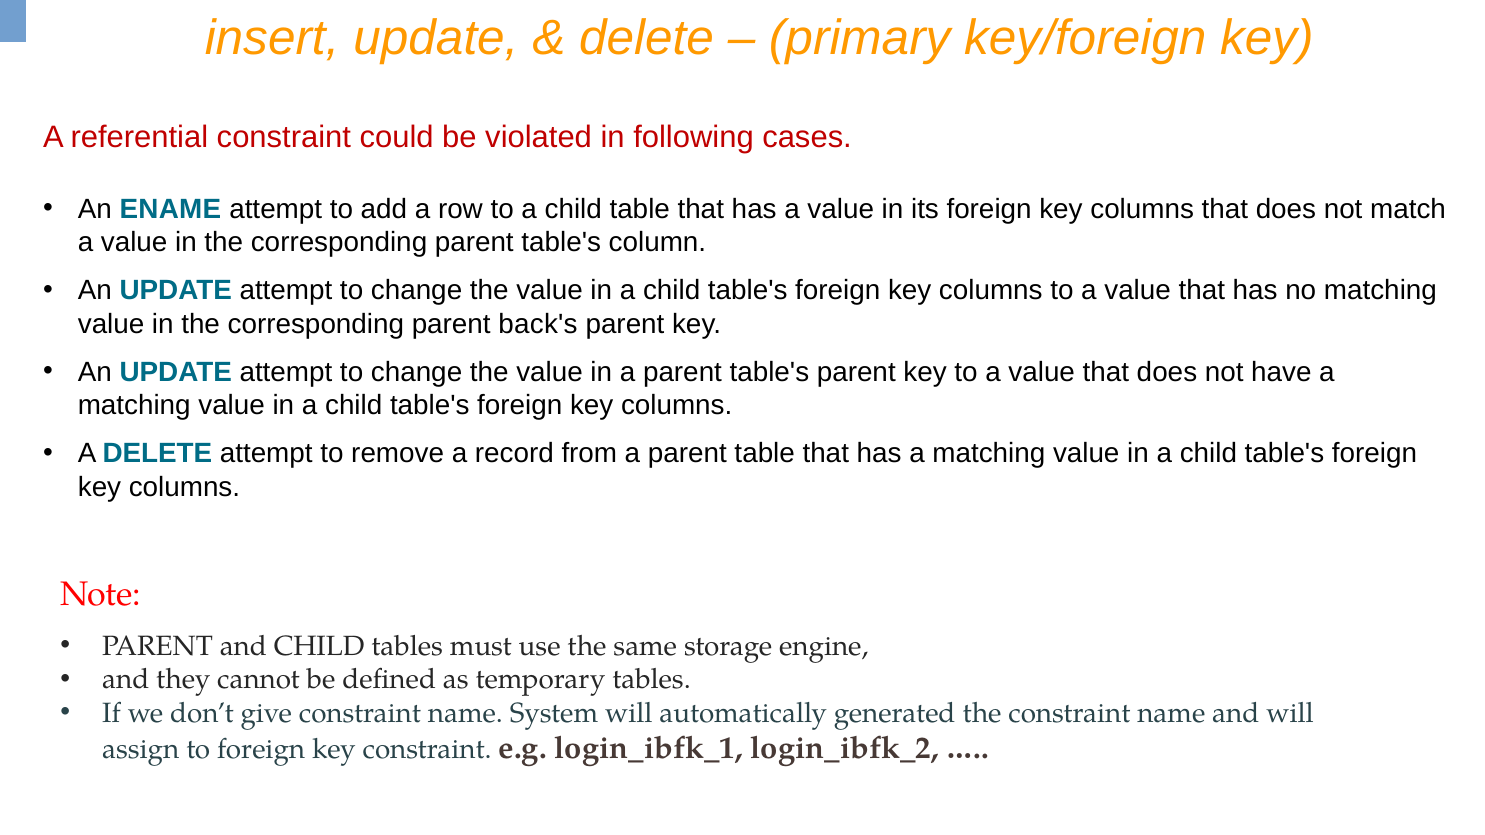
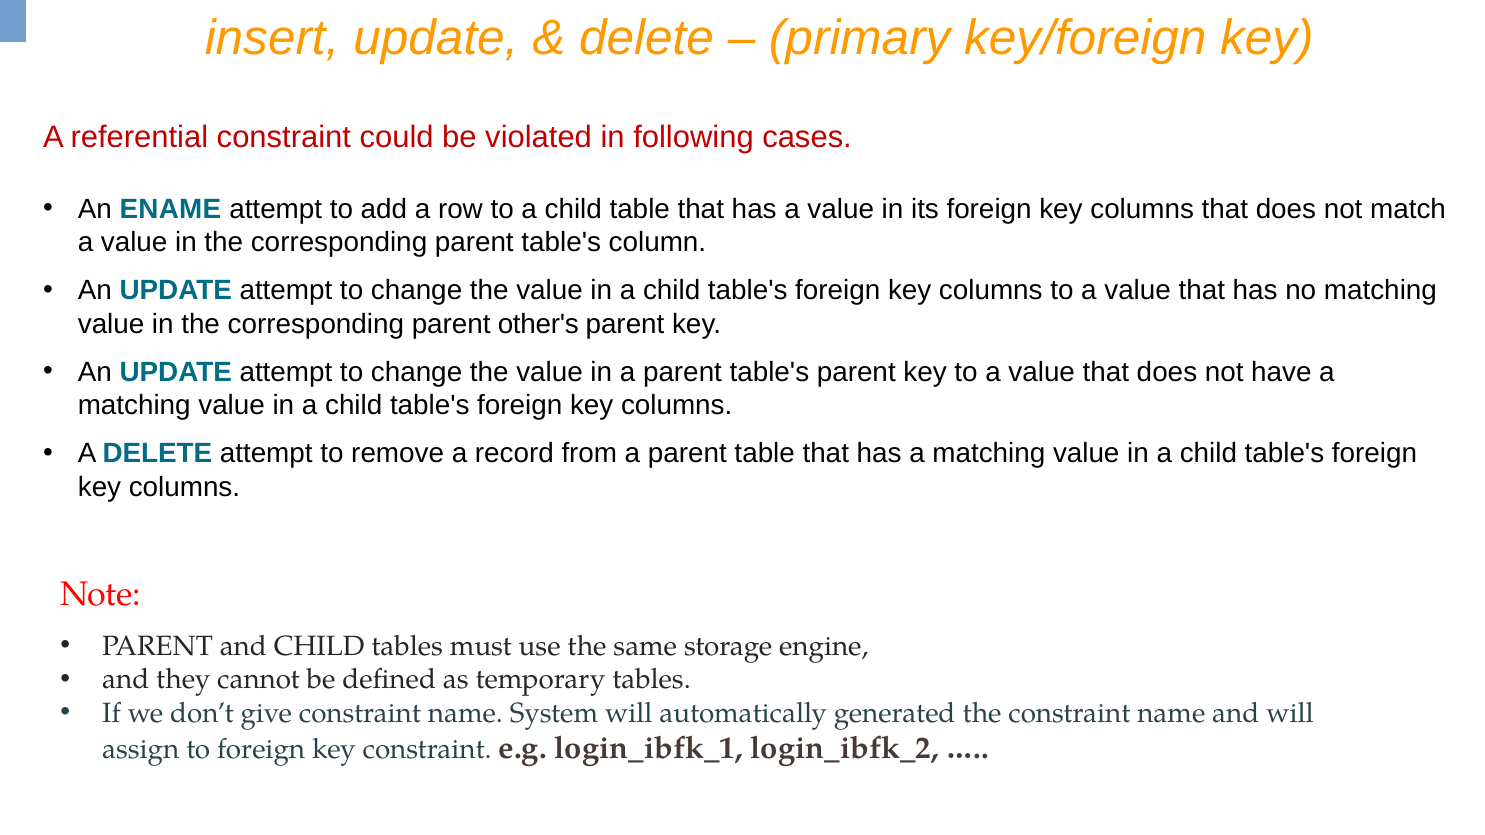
back's: back's -> other's
